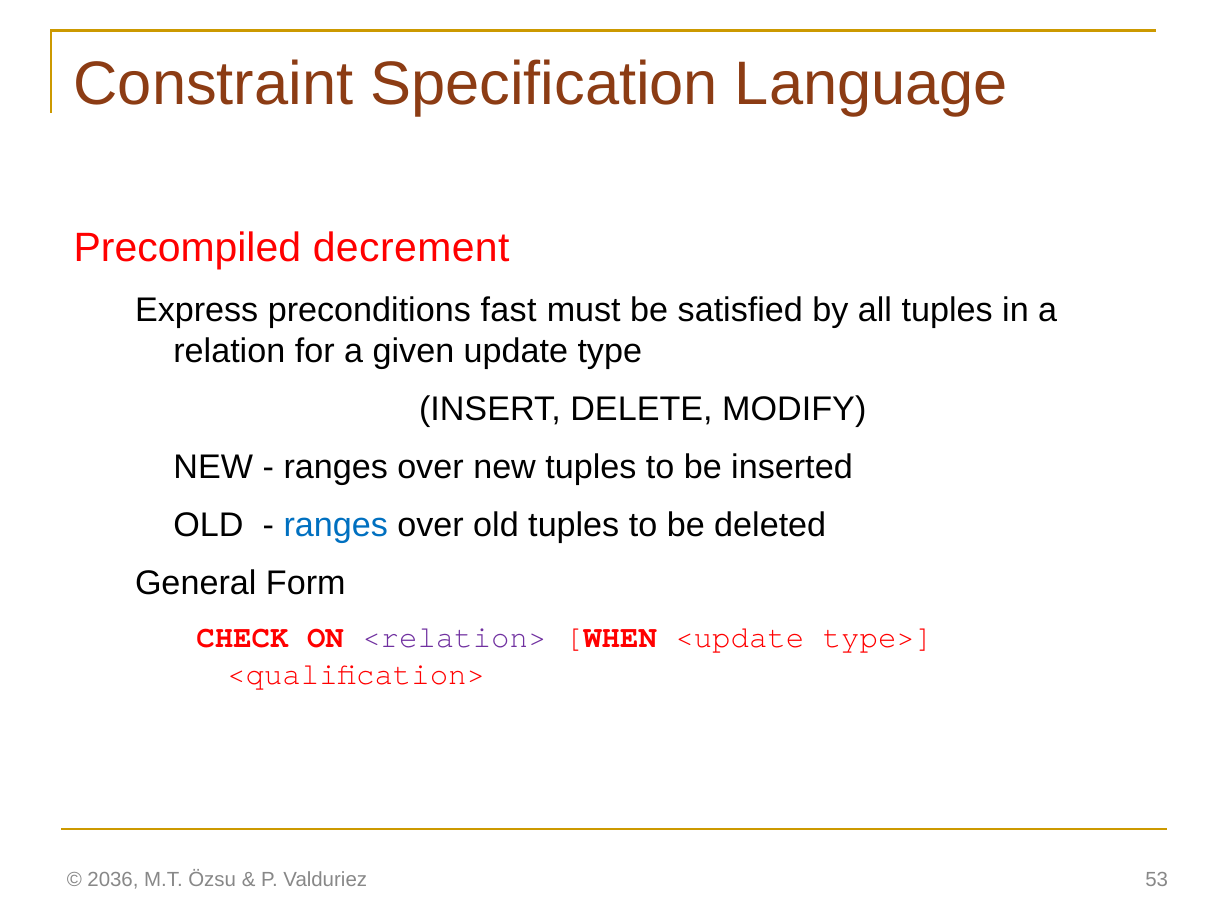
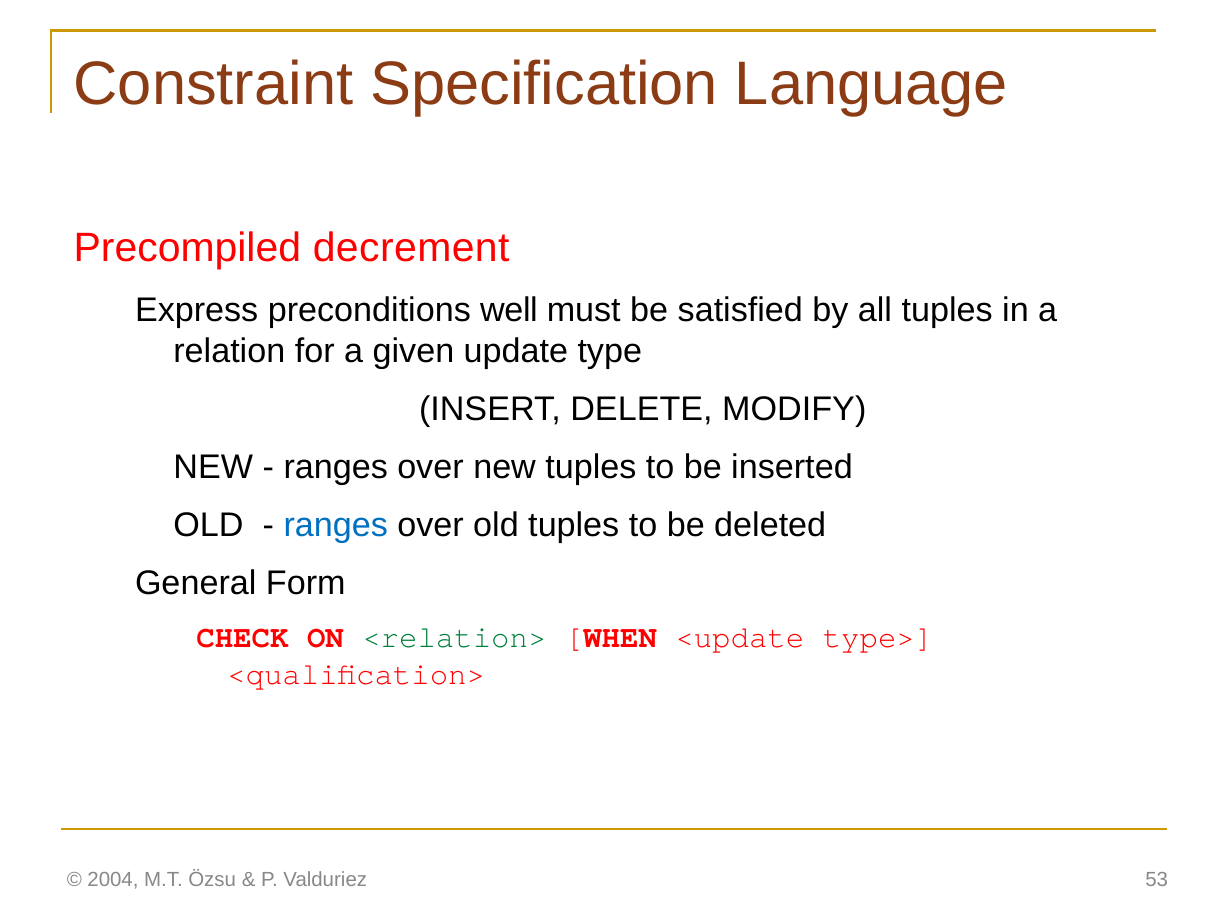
fast: fast -> well
<relation> colour: purple -> green
2036: 2036 -> 2004
